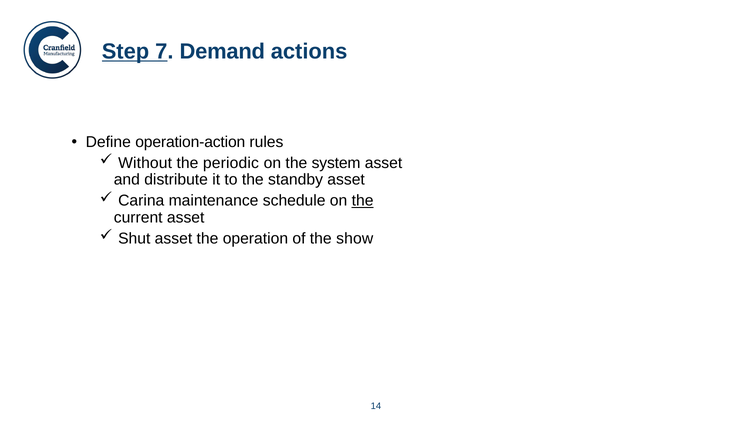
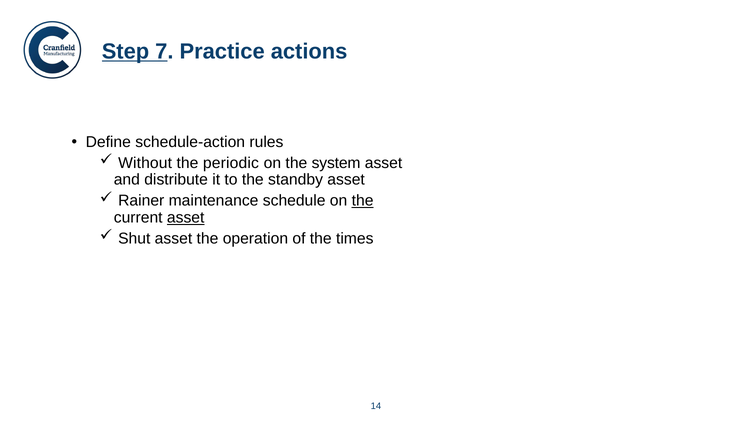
Demand: Demand -> Practice
operation-action: operation-action -> schedule-action
Carina: Carina -> Rainer
asset at (186, 218) underline: none -> present
show: show -> times
